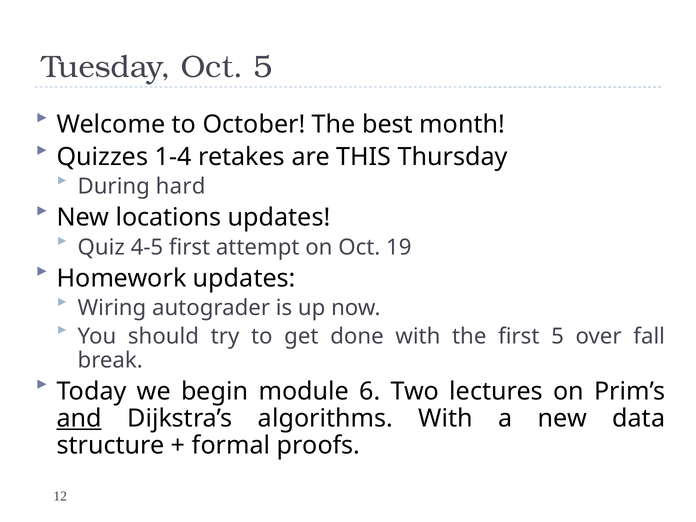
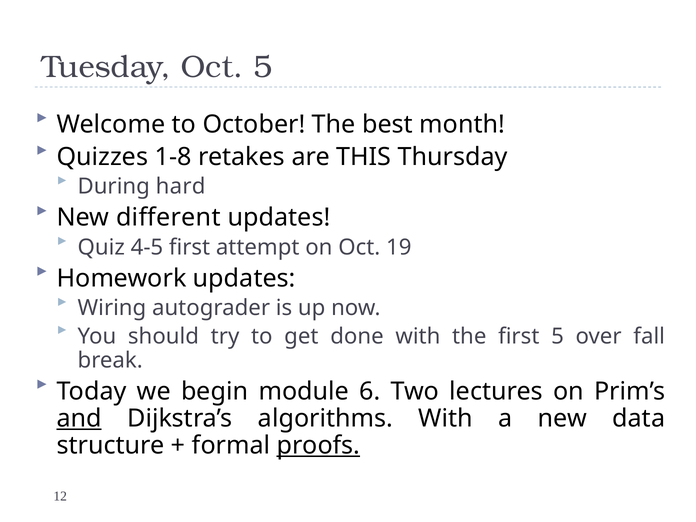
1-4: 1-4 -> 1-8
locations: locations -> different
proofs underline: none -> present
